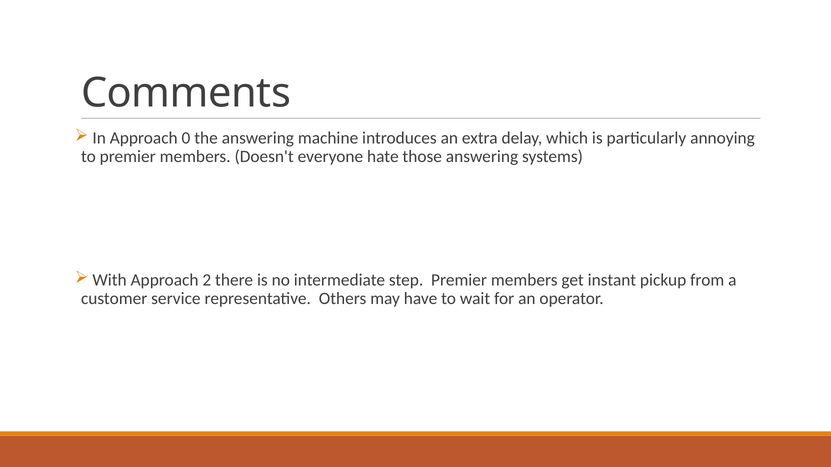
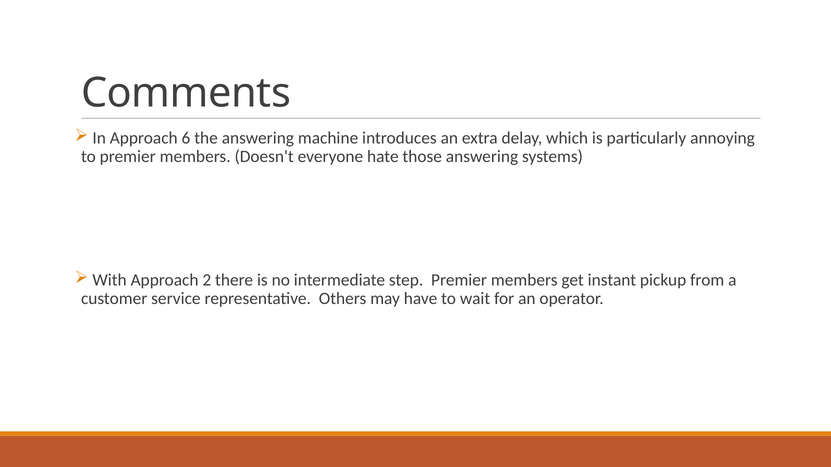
0: 0 -> 6
